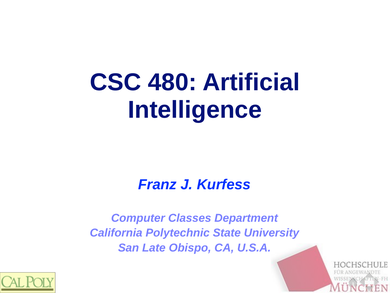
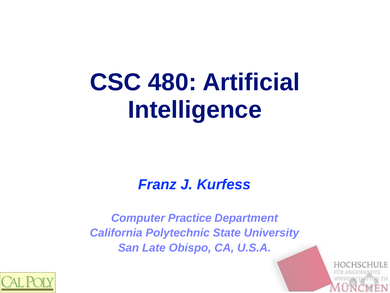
Classes: Classes -> Practice
